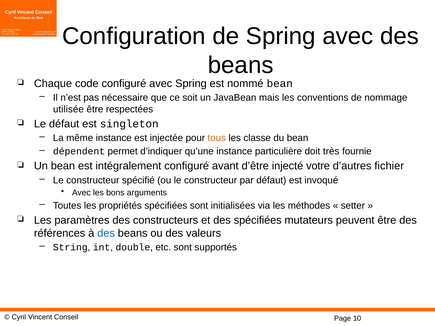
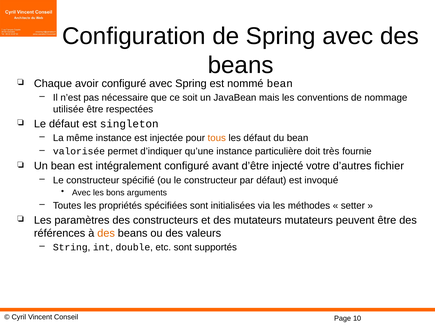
code: code -> avoir
les classe: classe -> défaut
dépendent: dépendent -> valorisée
des spécifiées: spécifiées -> mutateurs
des at (106, 233) colour: blue -> orange
